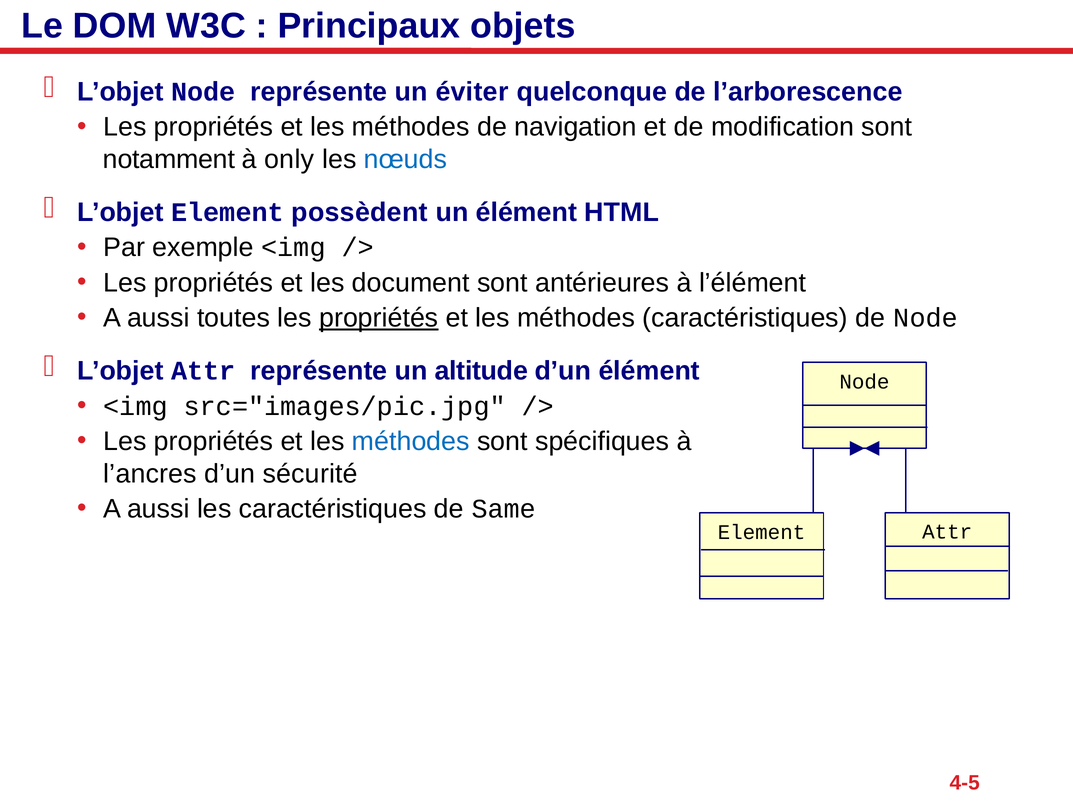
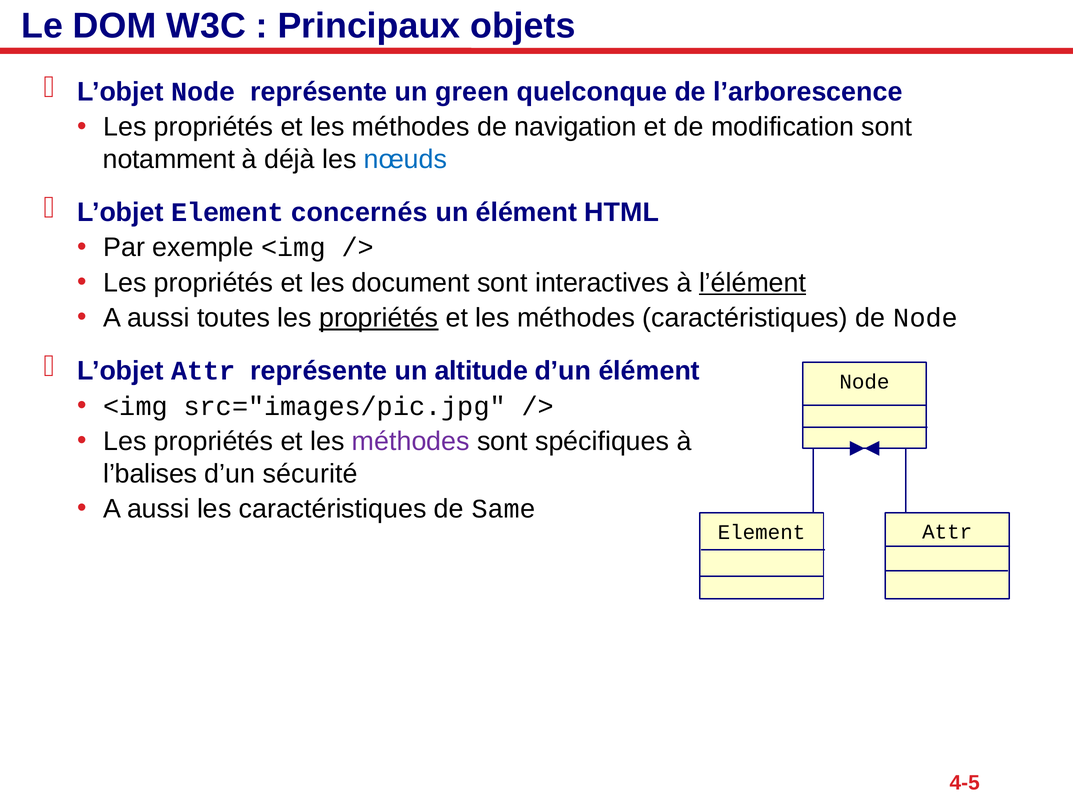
éviter: éviter -> green
only: only -> déjà
possèdent: possèdent -> concernés
antérieures: antérieures -> interactives
l’élément underline: none -> present
méthodes at (411, 441) colour: blue -> purple
l’ancres: l’ancres -> l’balises
